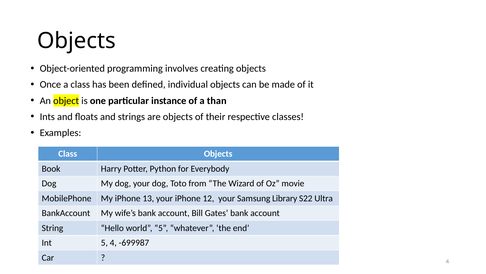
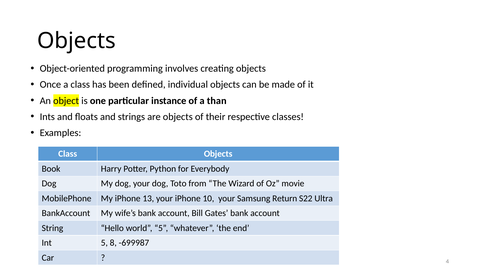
12: 12 -> 10
Library: Library -> Return
5 4: 4 -> 8
